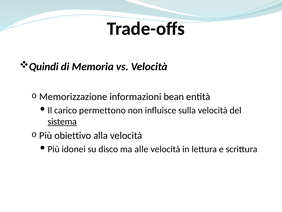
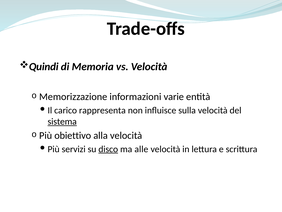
bean: bean -> varie
permettono: permettono -> rappresenta
idonei: idonei -> servizi
disco underline: none -> present
